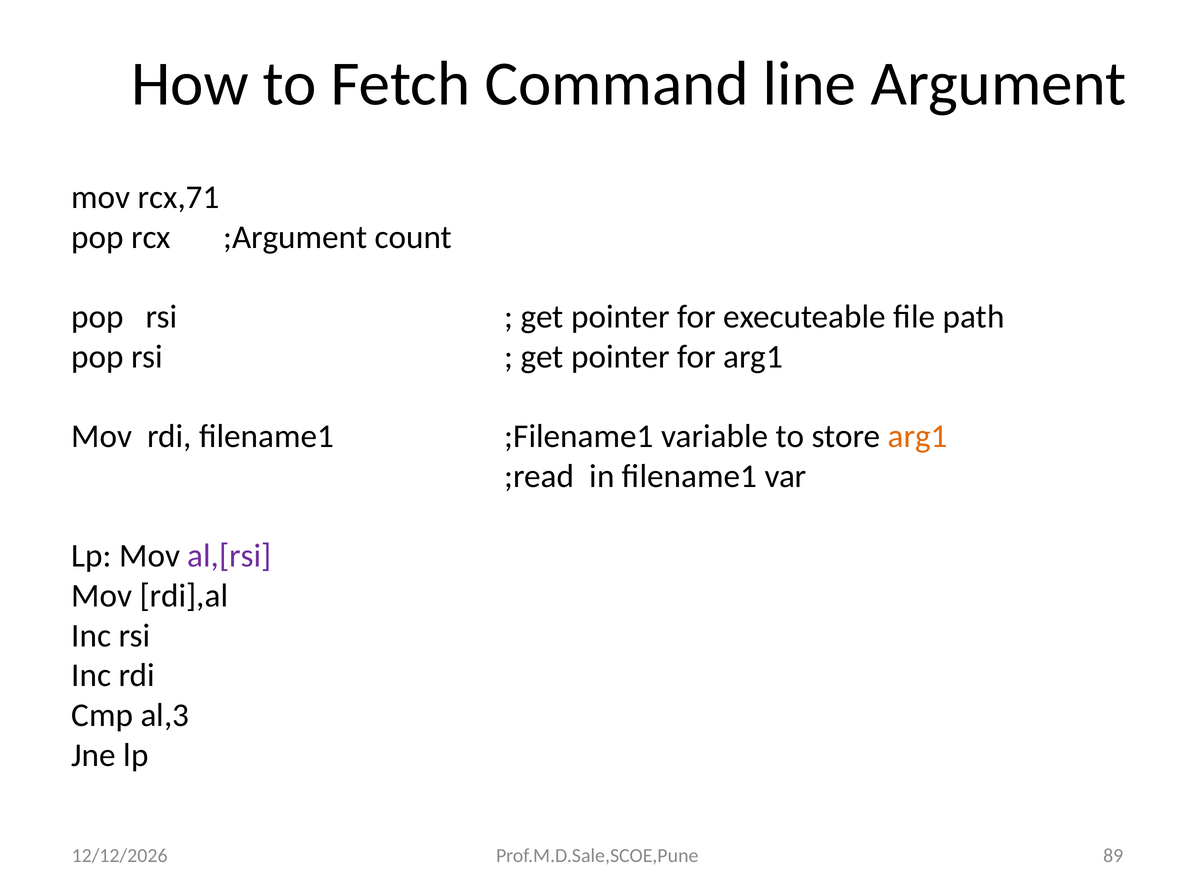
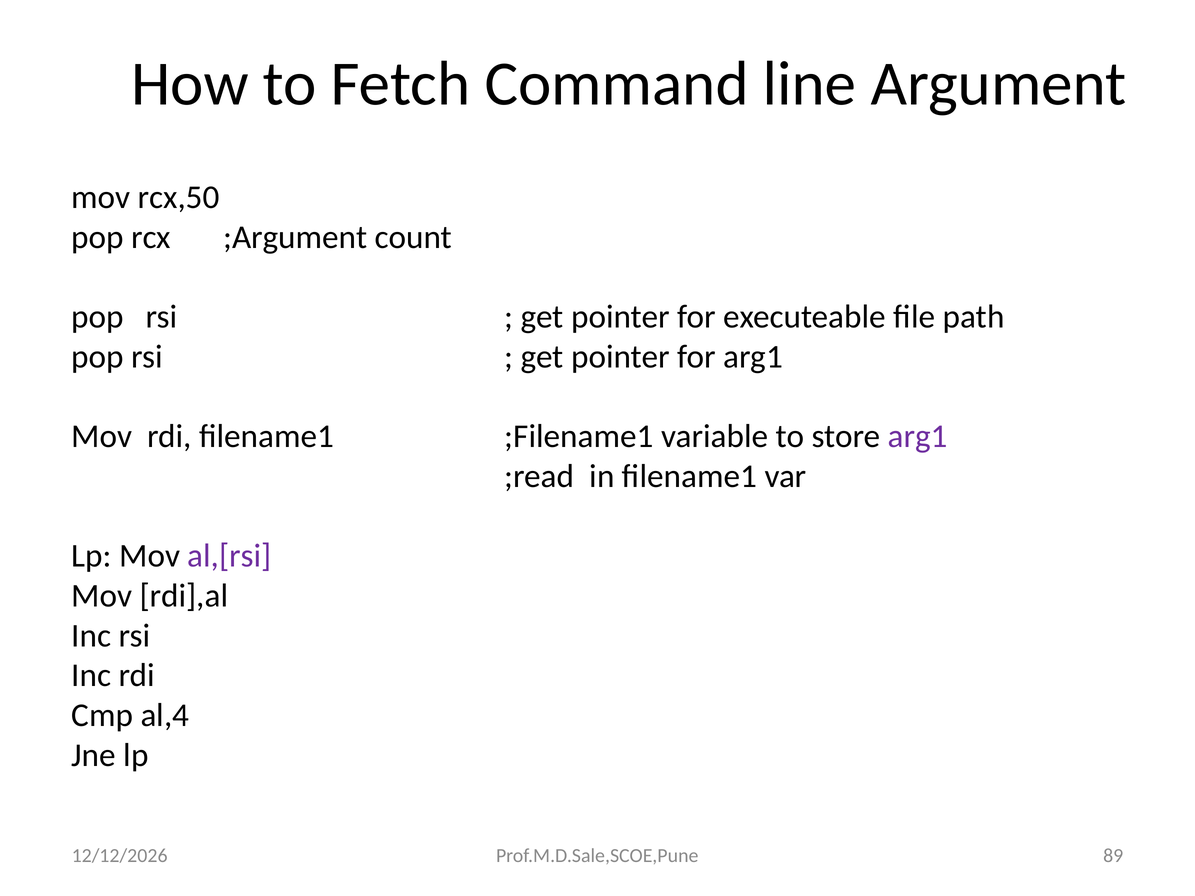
rcx,71: rcx,71 -> rcx,50
arg1 at (918, 437) colour: orange -> purple
al,3: al,3 -> al,4
